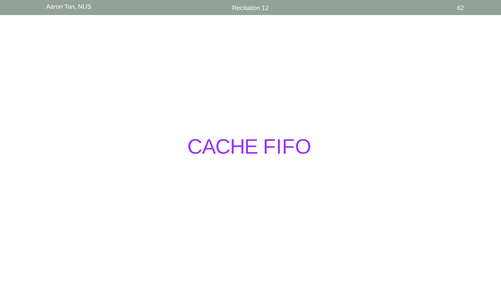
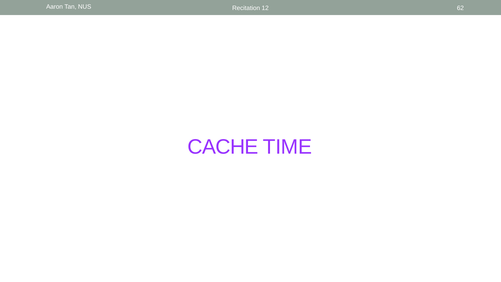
FIFO: FIFO -> TIME
